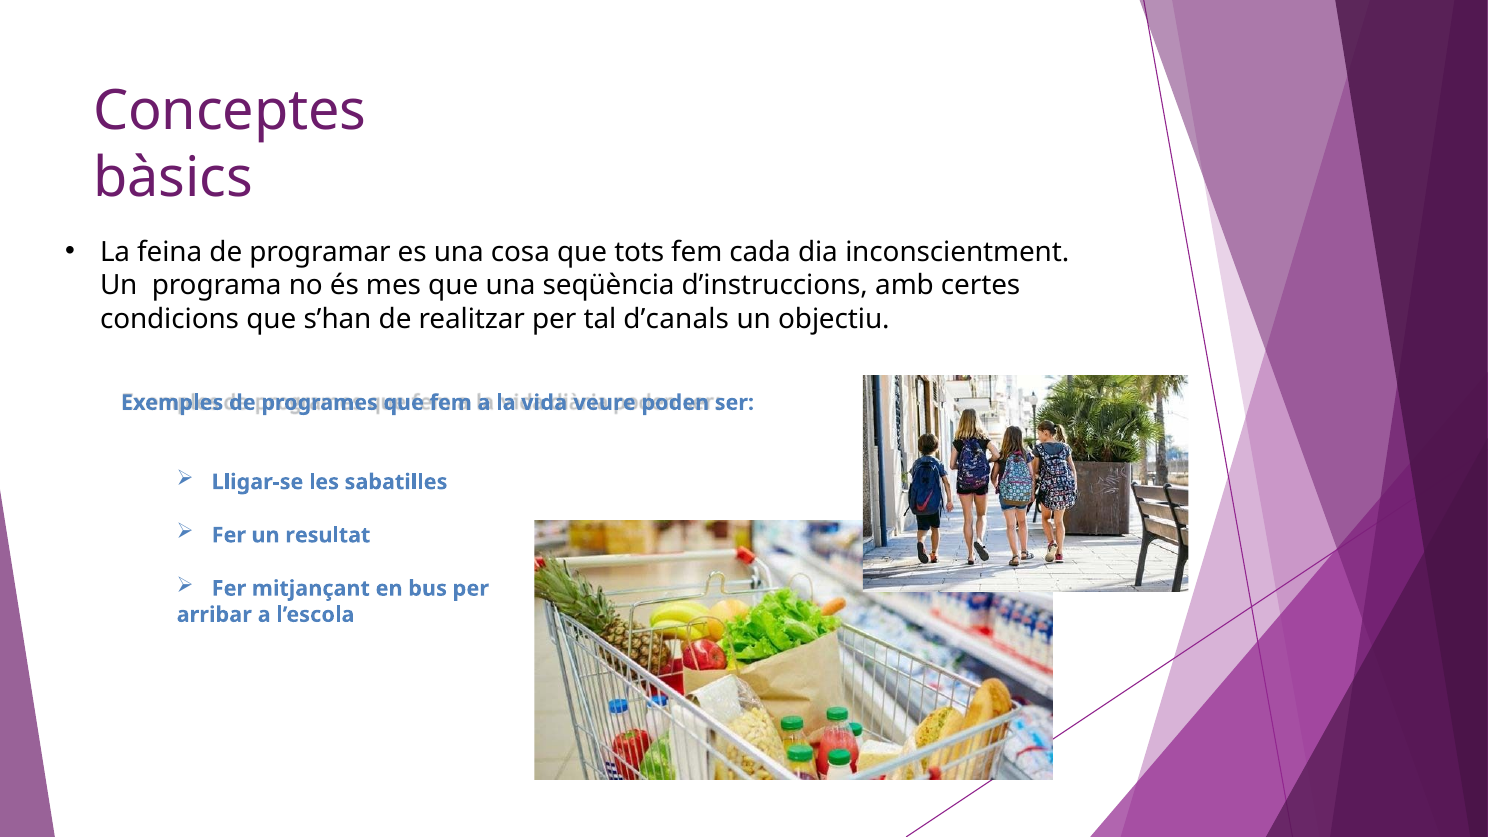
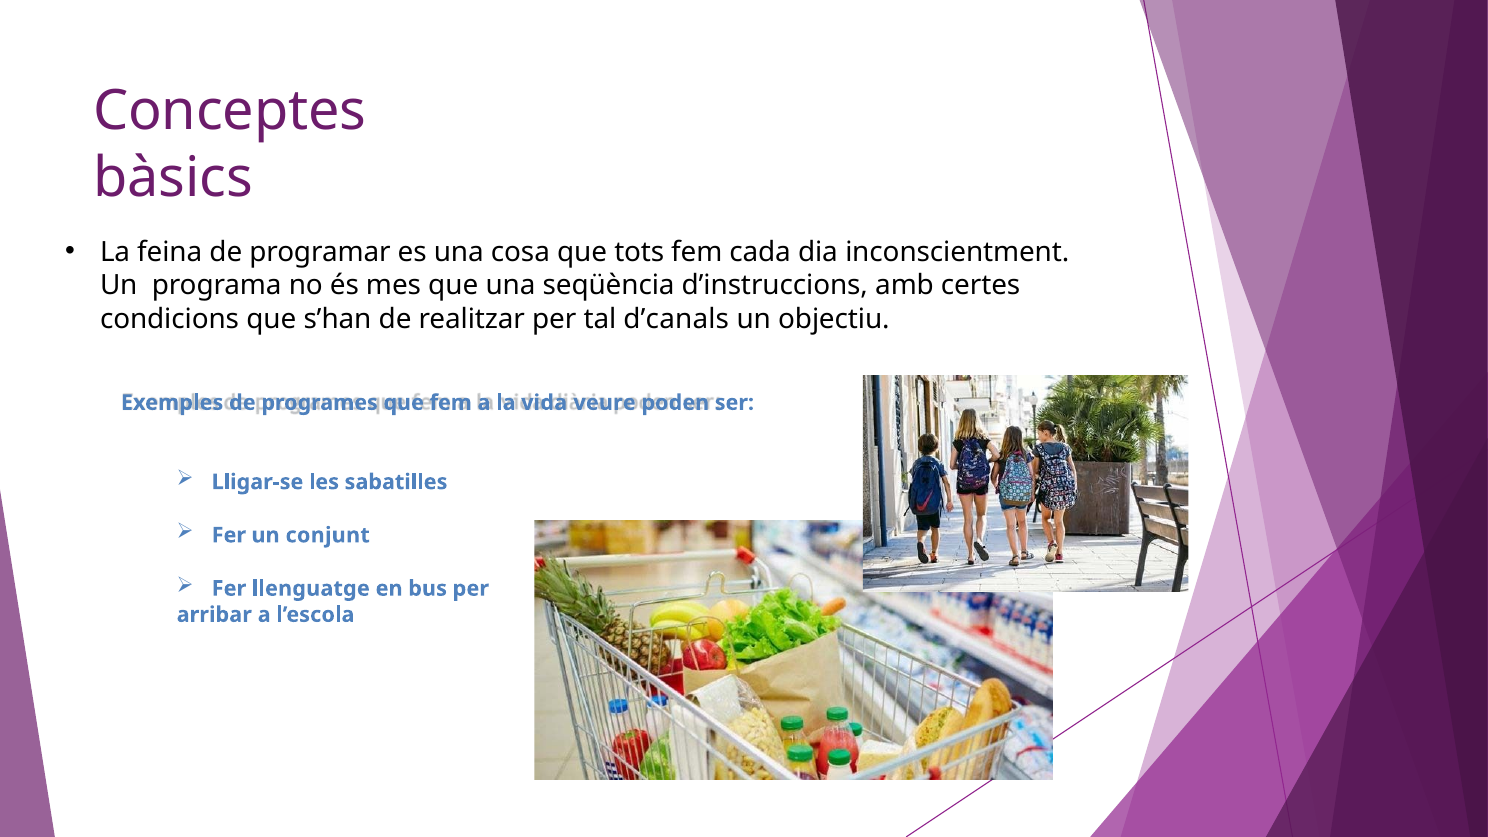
resultat: resultat -> conjunt
mitjançant: mitjançant -> llenguatge
